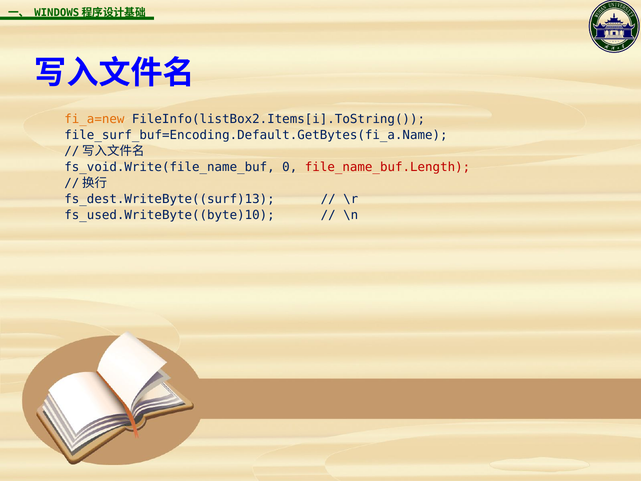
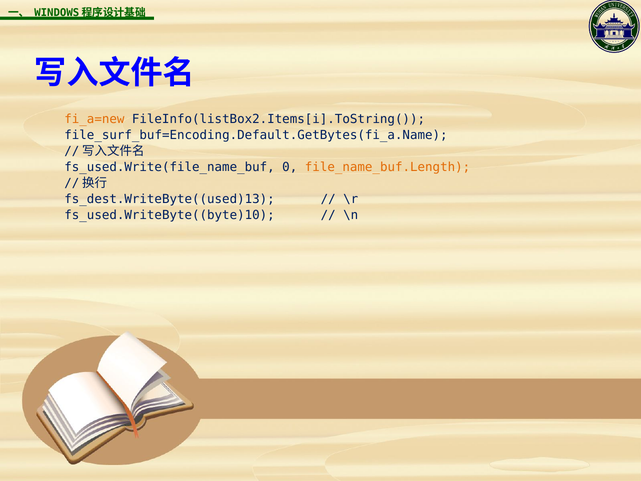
fs_void.Write(file_name_buf: fs_void.Write(file_name_buf -> fs_used.Write(file_name_buf
file_name_buf.Length colour: red -> orange
fs_dest.WriteByte((surf)13: fs_dest.WriteByte((surf)13 -> fs_dest.WriteByte((used)13
